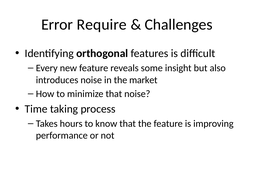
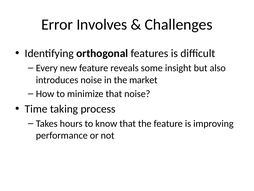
Require: Require -> Involves
